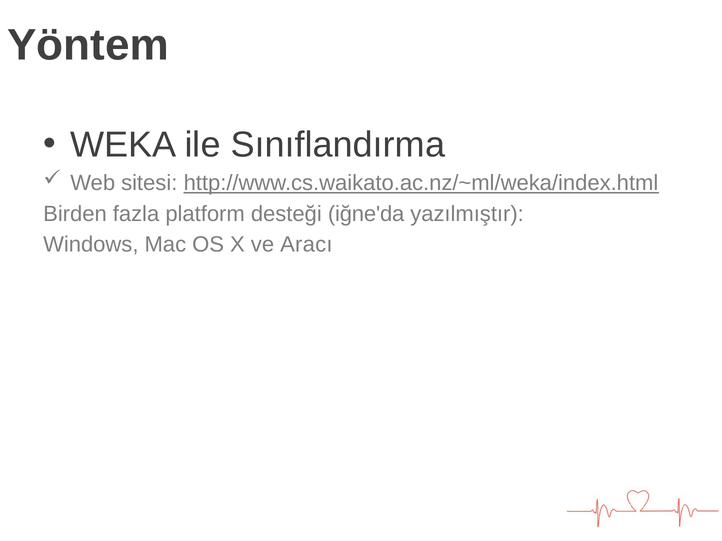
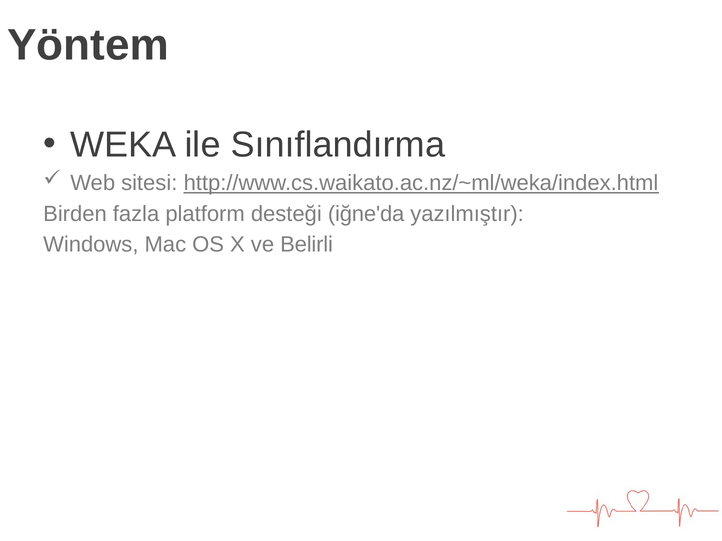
Aracı: Aracı -> Belirli
